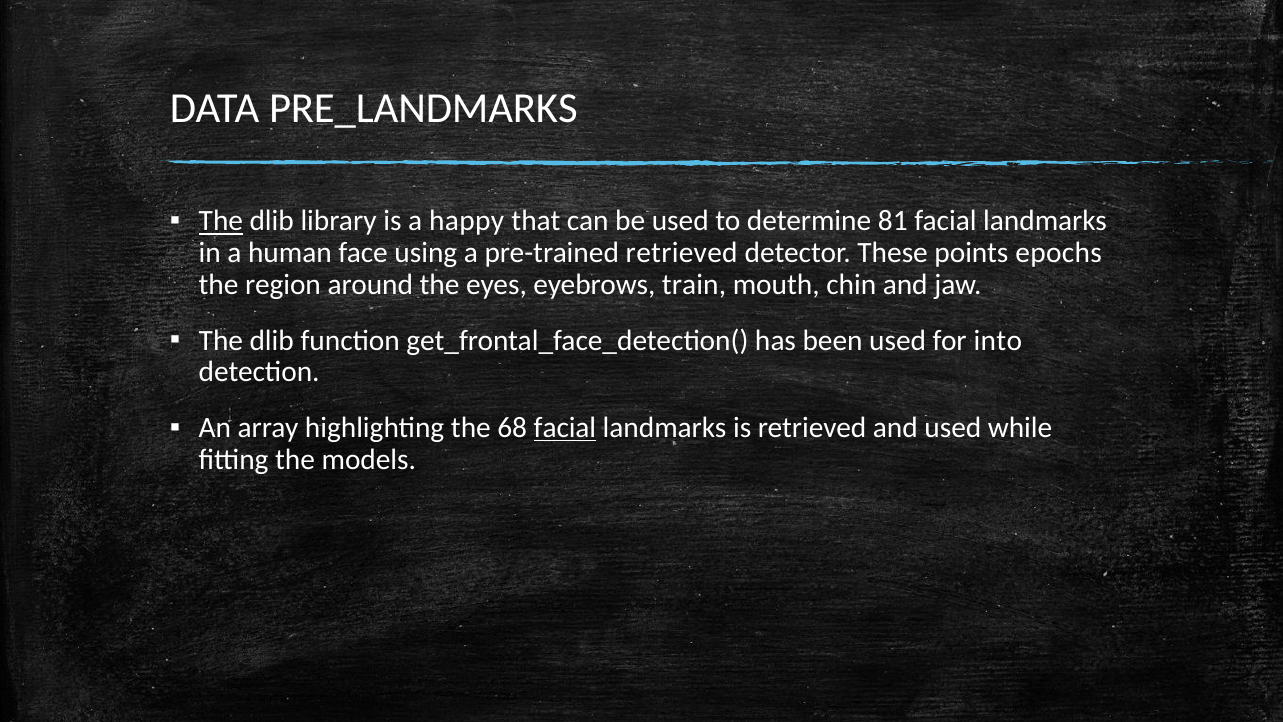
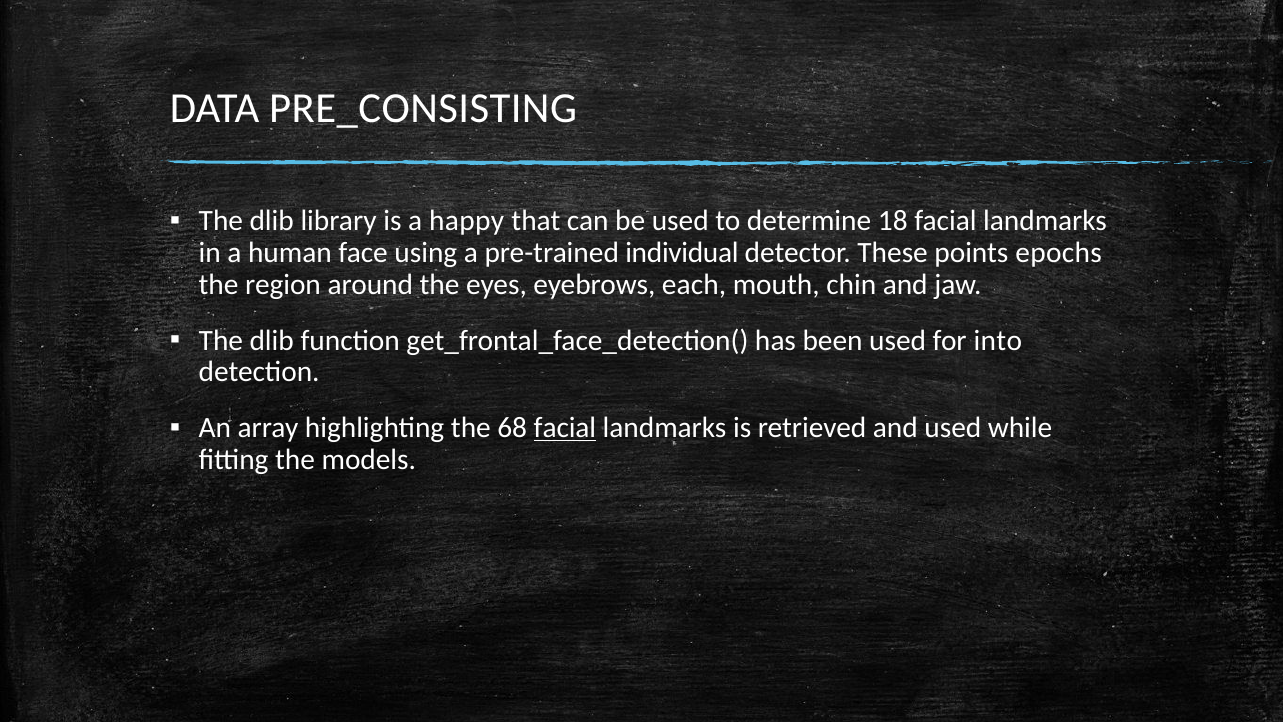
PRE_LANDMARKS: PRE_LANDMARKS -> PRE_CONSISTING
The at (221, 221) underline: present -> none
81: 81 -> 18
pre-trained retrieved: retrieved -> individual
train: train -> each
